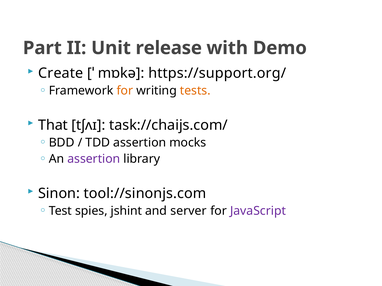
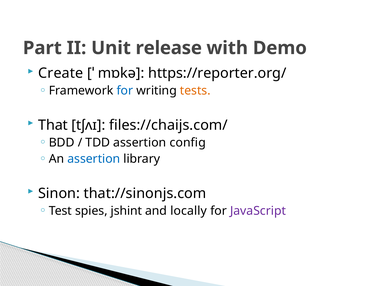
https://support.org/: https://support.org/ -> https://reporter.org/
for at (125, 91) colour: orange -> blue
task://chaijs.com/: task://chaijs.com/ -> files://chaijs.com/
mocks: mocks -> config
assertion at (94, 159) colour: purple -> blue
tool://sinonjs.com: tool://sinonjs.com -> that://sinonjs.com
server: server -> locally
